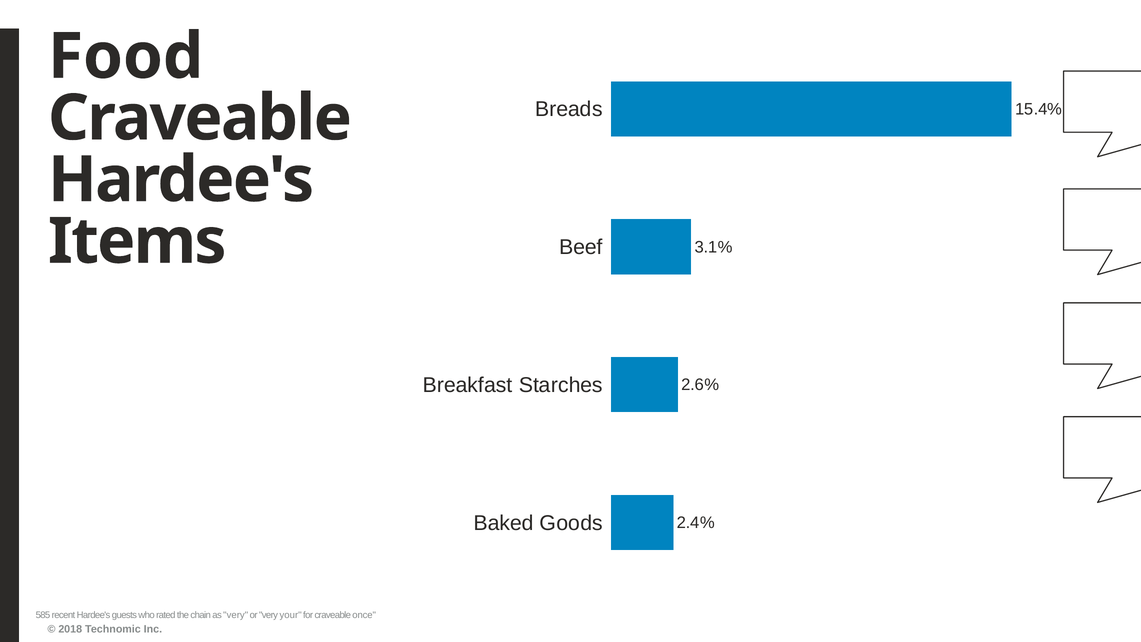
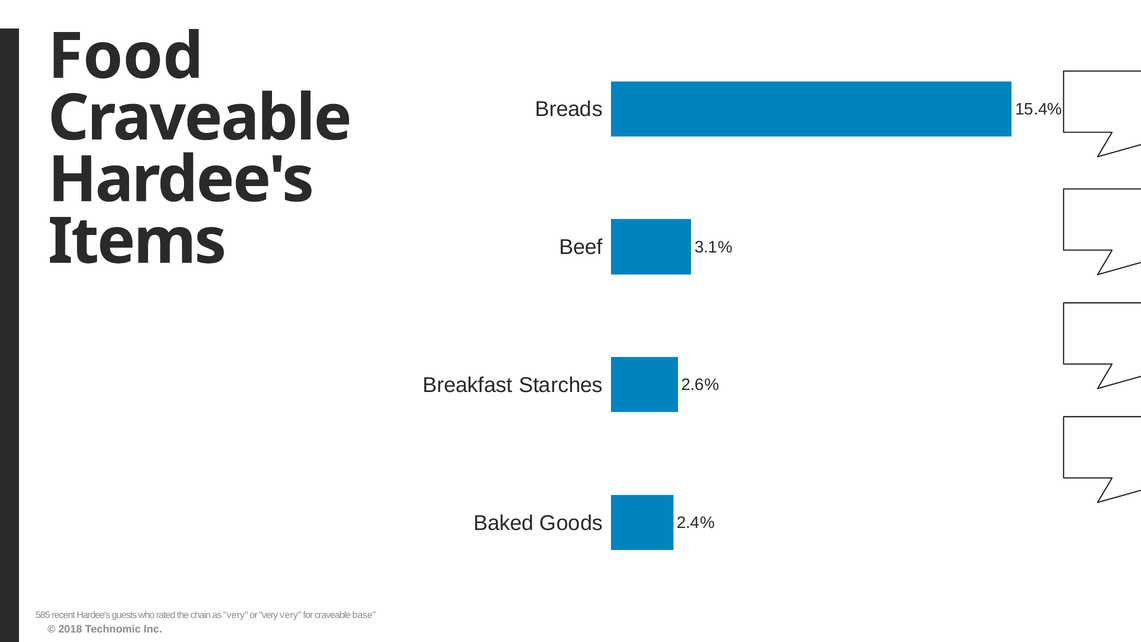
very your: your -> very
once: once -> base
